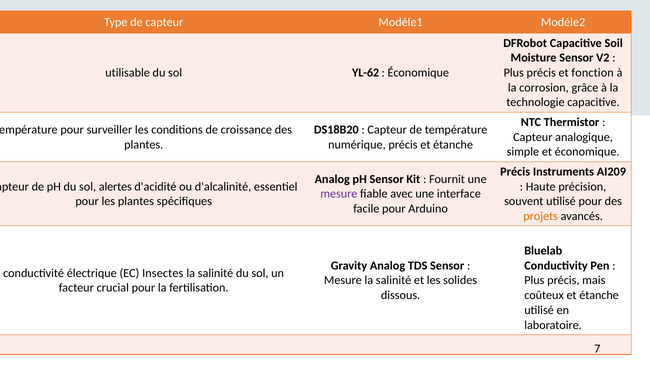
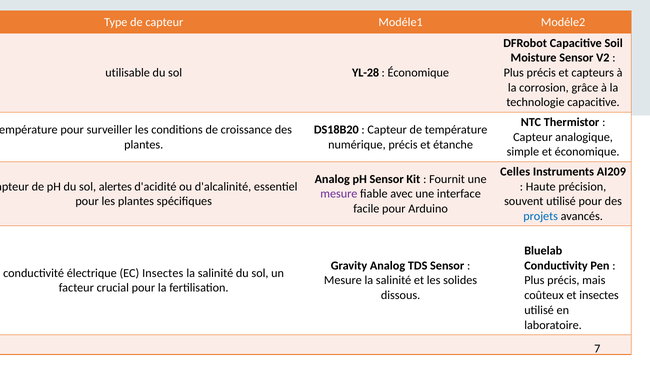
YL-62: YL-62 -> YL-28
fonction: fonction -> capteurs
Précis at (515, 172): Précis -> Celles
projets colour: orange -> blue
coûteux et étanche: étanche -> insectes
